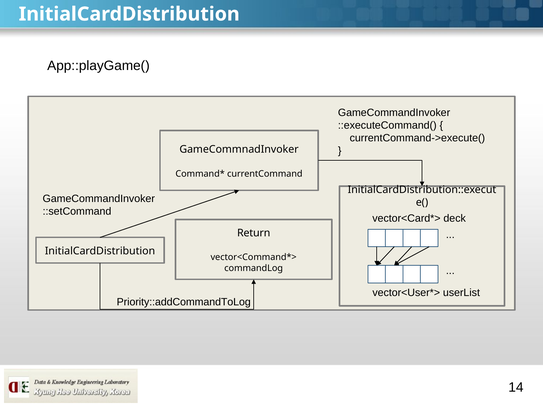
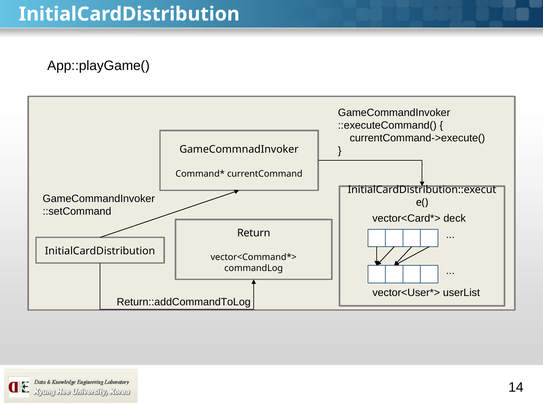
Priority::addCommandToLog: Priority::addCommandToLog -> Return::addCommandToLog
